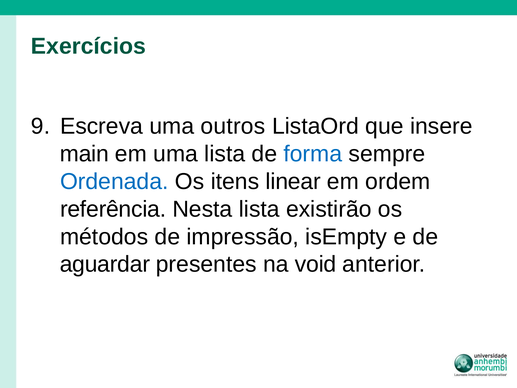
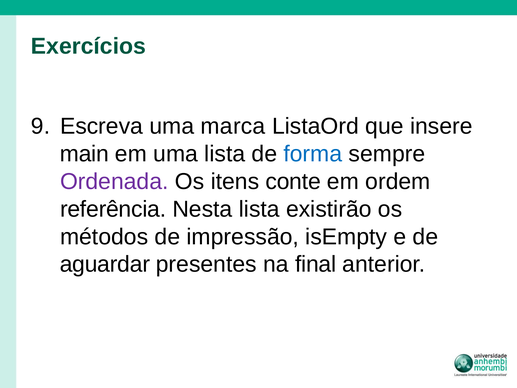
outros: outros -> marca
Ordenada colour: blue -> purple
linear: linear -> conte
void: void -> final
